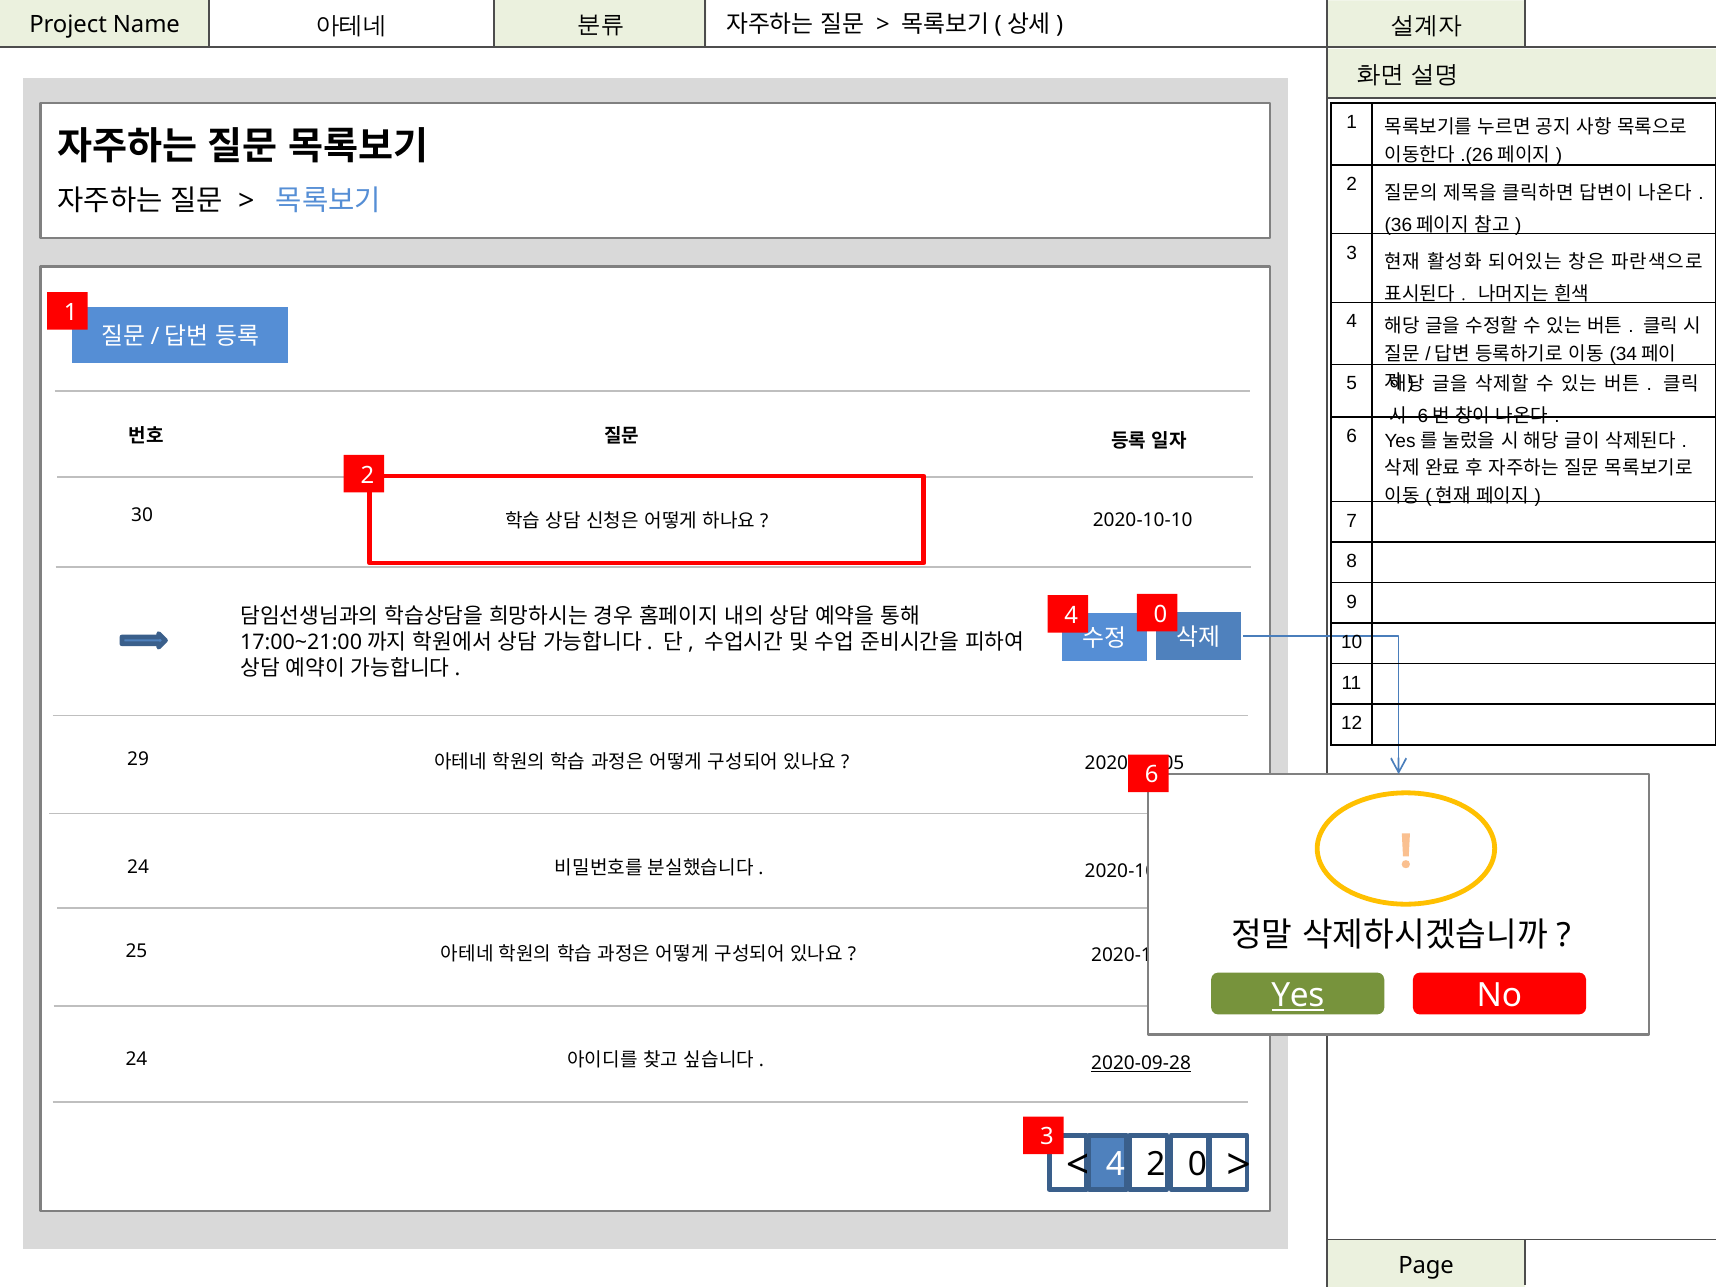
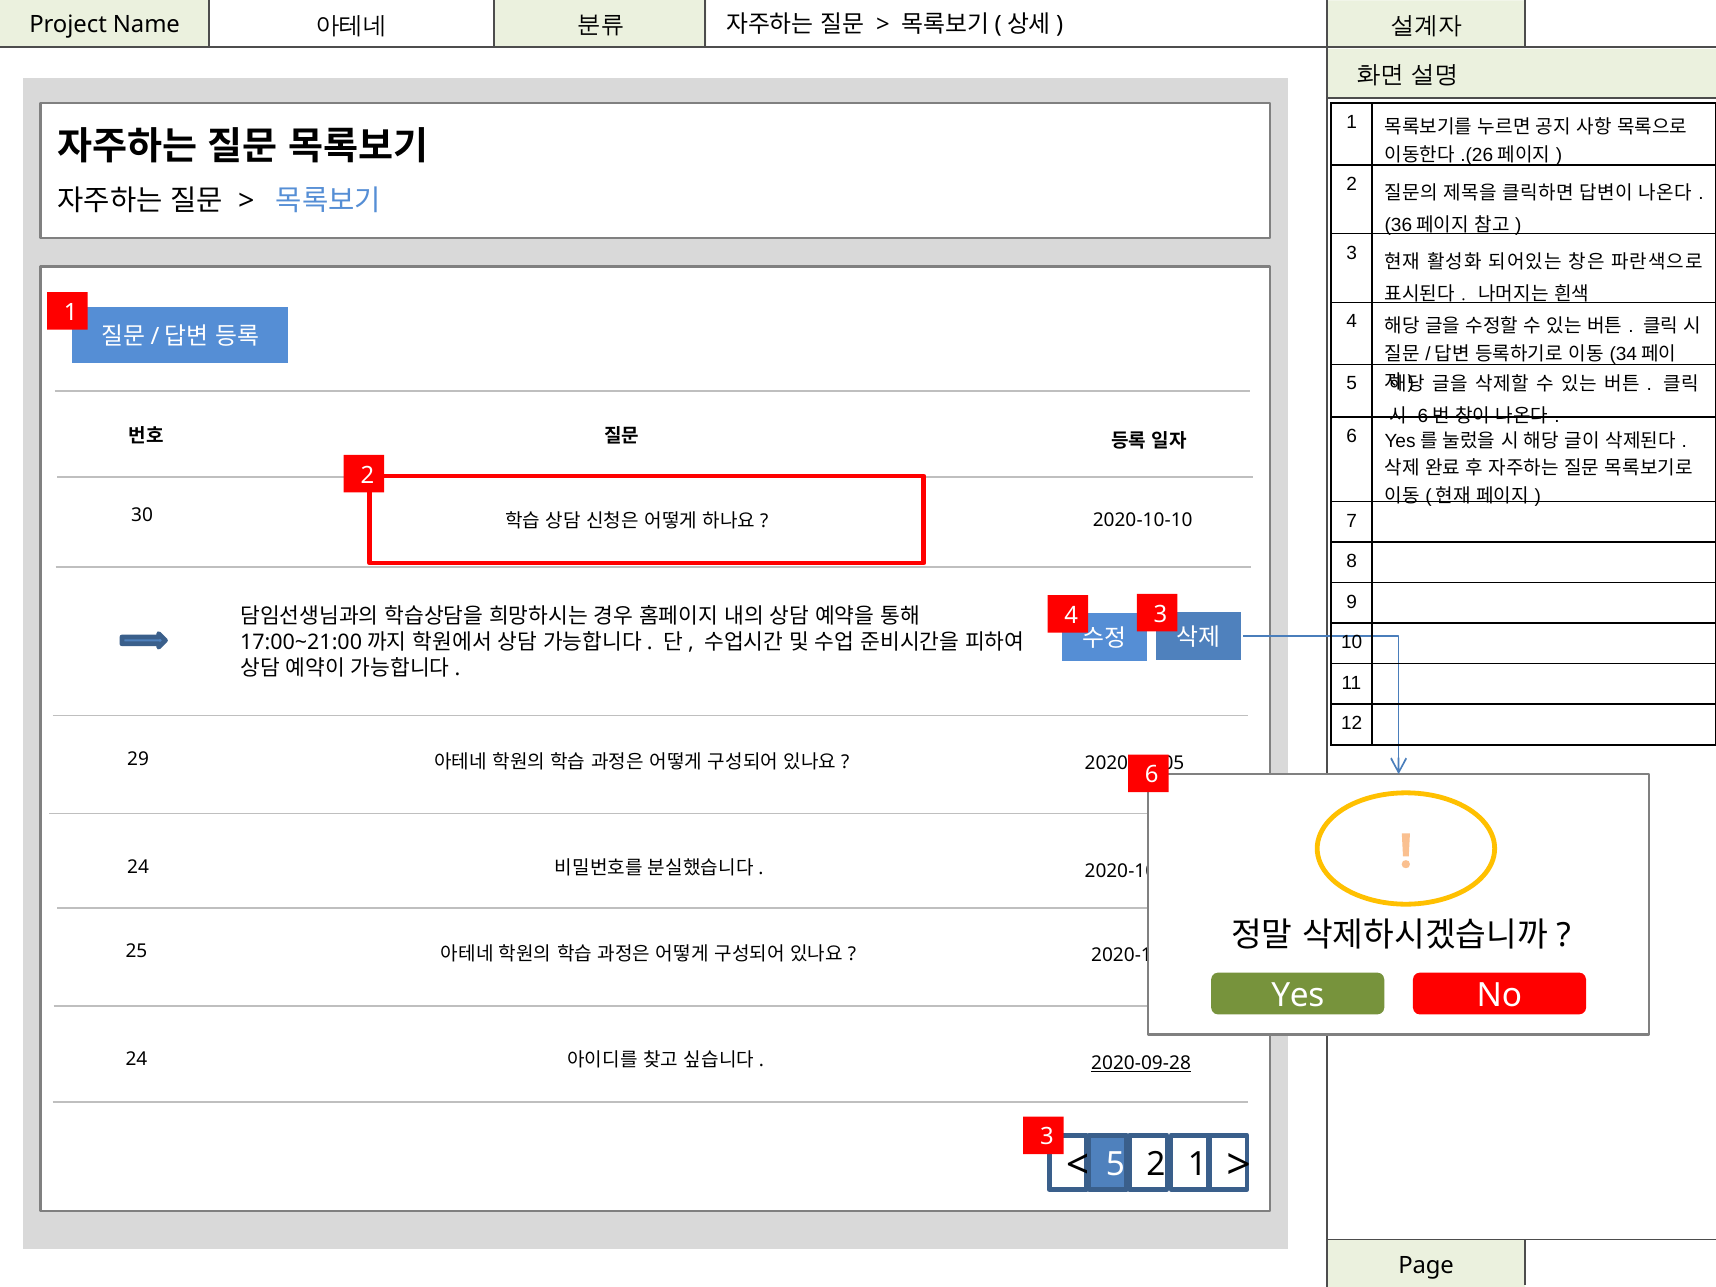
4 0: 0 -> 3
Yes underline: present -> none
4 at (1115, 1165): 4 -> 5
0 at (1197, 1165): 0 -> 1
